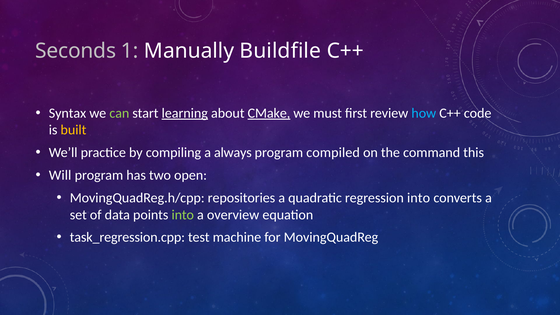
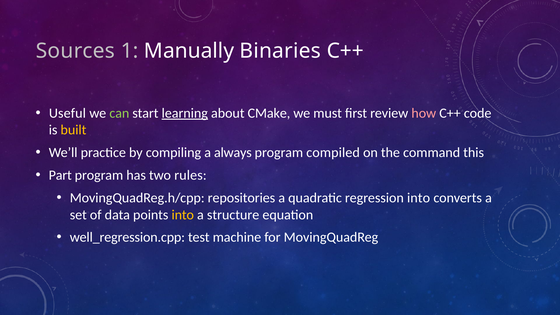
Seconds: Seconds -> Sources
Buildfile: Buildfile -> Binaries
Syntax: Syntax -> Useful
CMake underline: present -> none
how colour: light blue -> pink
Will: Will -> Part
open: open -> rules
into at (183, 215) colour: light green -> yellow
overview: overview -> structure
task_regression.cpp: task_regression.cpp -> well_regression.cpp
